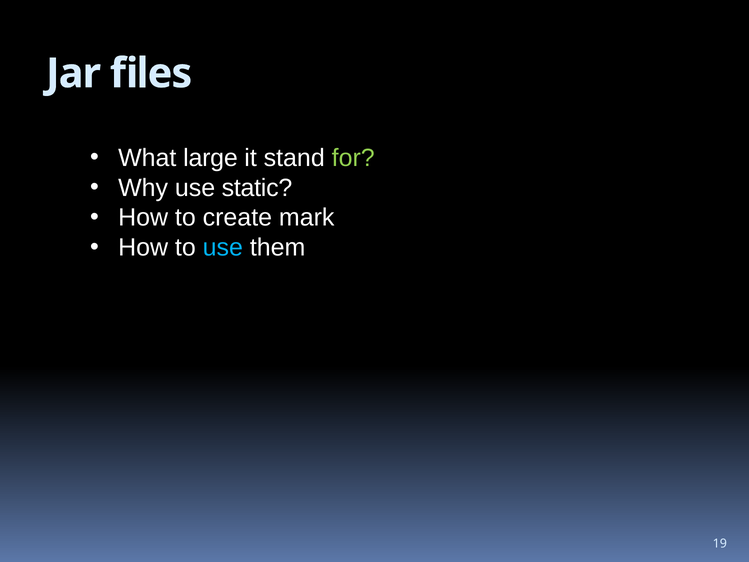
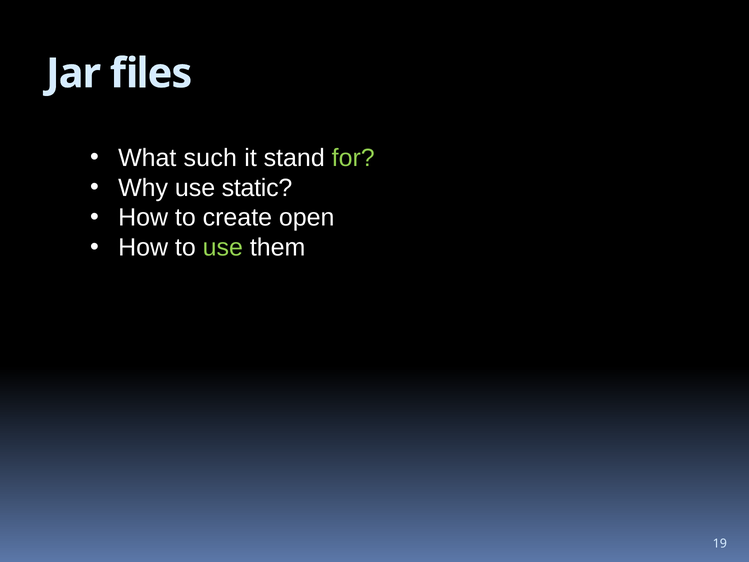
large: large -> such
mark: mark -> open
use at (223, 248) colour: light blue -> light green
